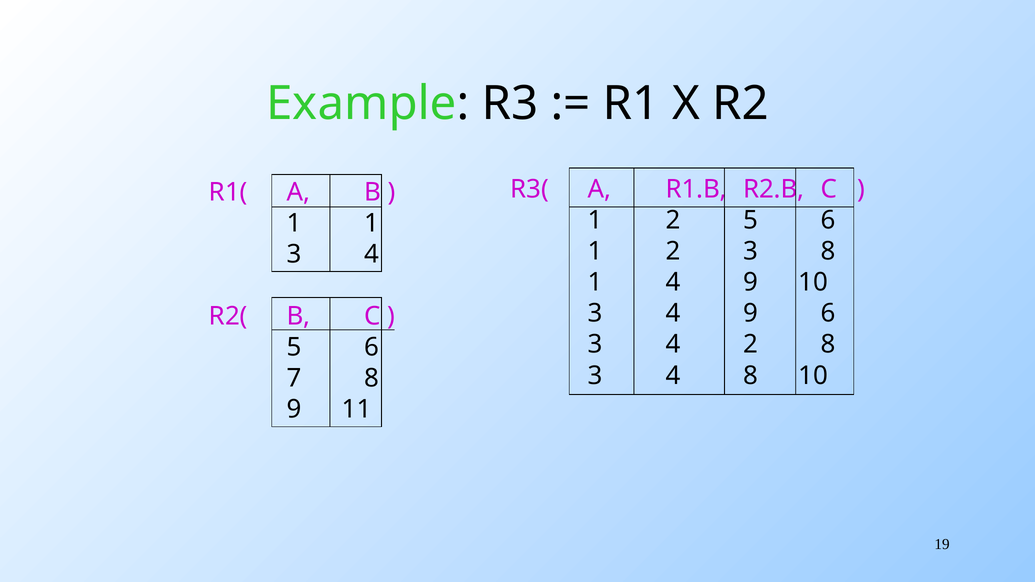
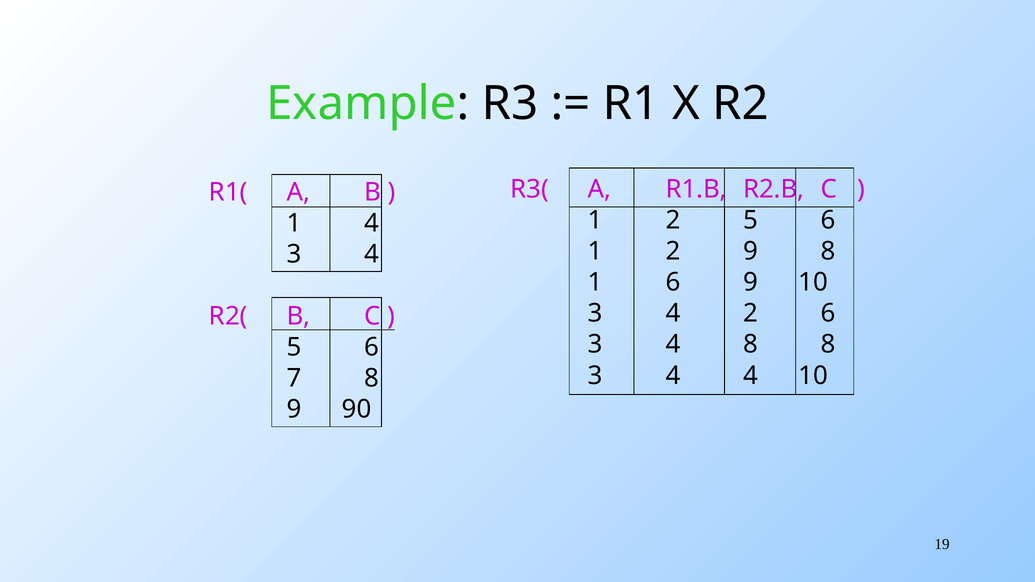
1 1: 1 -> 4
2 3: 3 -> 9
1 4: 4 -> 6
3 4 9: 9 -> 2
4 2: 2 -> 8
4 8: 8 -> 4
11: 11 -> 90
